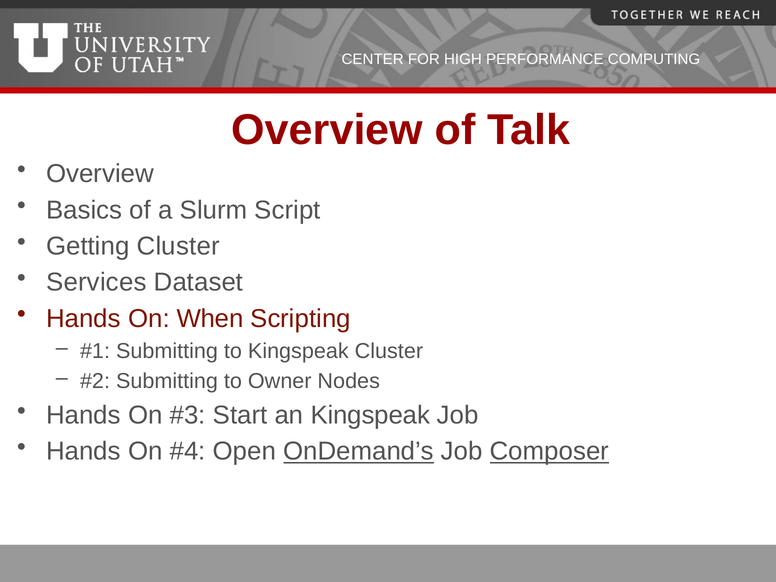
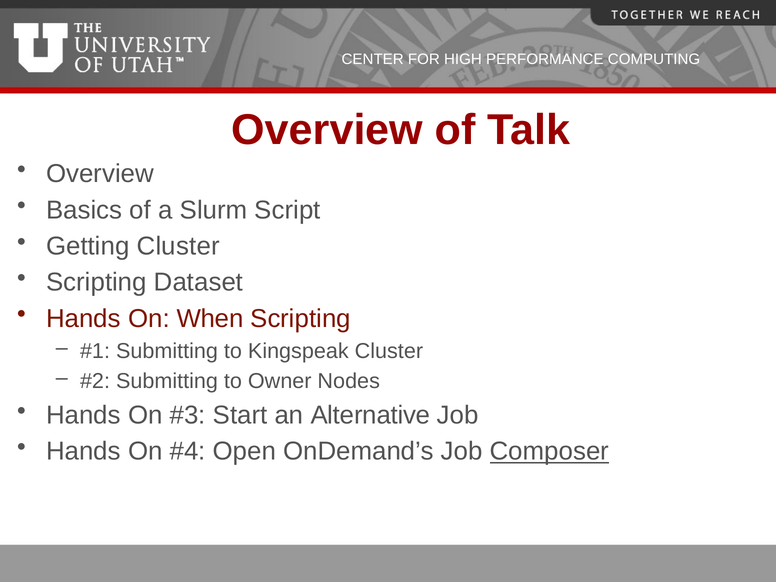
Services at (96, 282): Services -> Scripting
an Kingspeak: Kingspeak -> Alternative
OnDemand’s underline: present -> none
